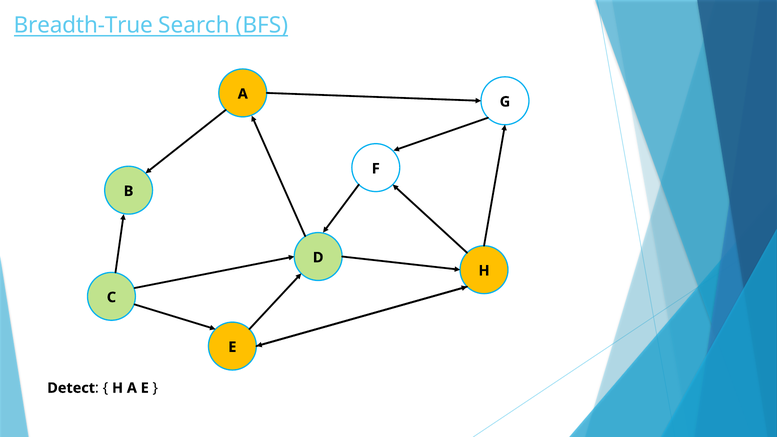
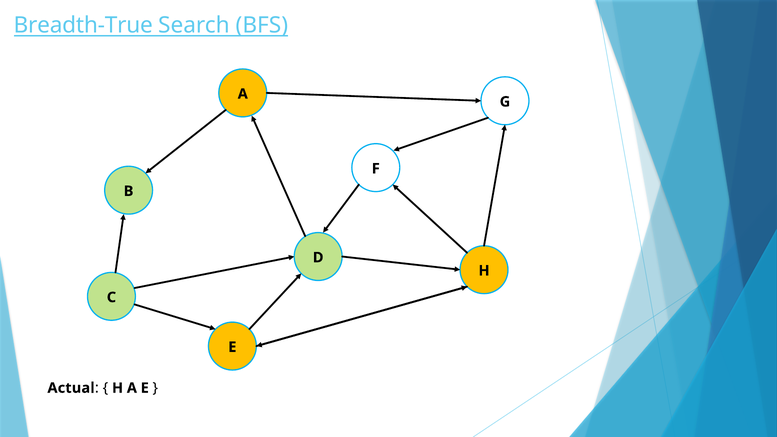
Detect: Detect -> Actual
